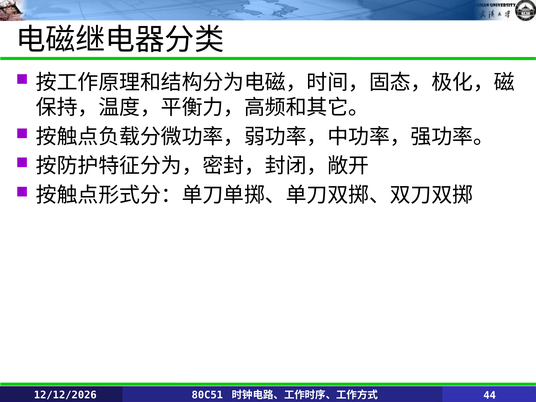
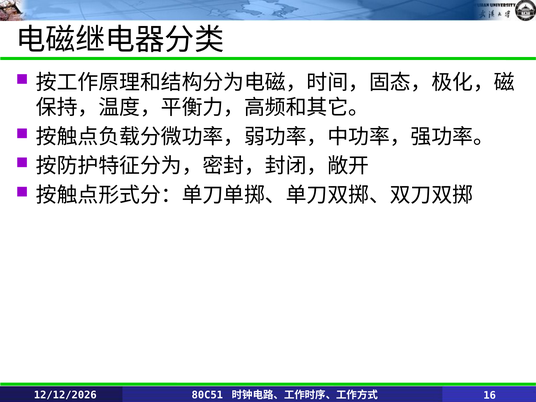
44: 44 -> 16
